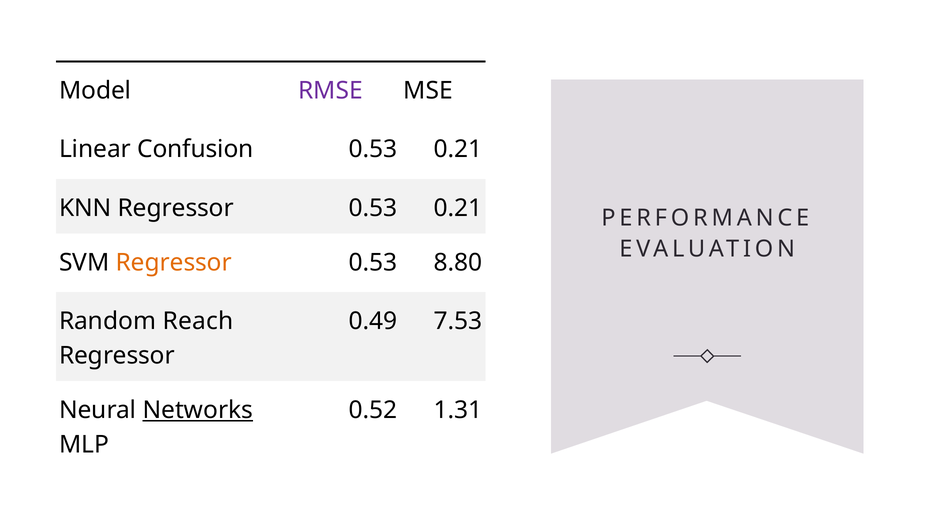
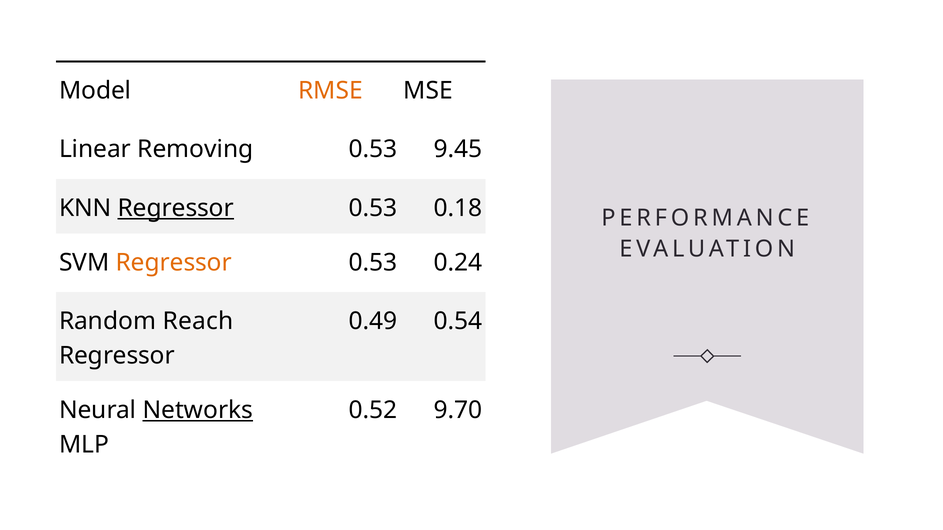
RMSE colour: purple -> orange
Confusion: Confusion -> Removing
0.21 at (458, 150): 0.21 -> 9.45
Regressor at (176, 208) underline: none -> present
0.21 at (458, 208): 0.21 -> 0.18
8.80: 8.80 -> 0.24
7.53: 7.53 -> 0.54
1.31: 1.31 -> 9.70
